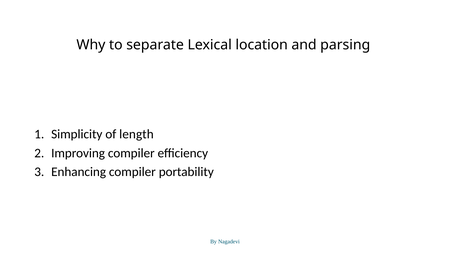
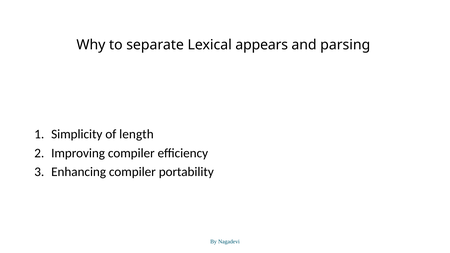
location: location -> appears
